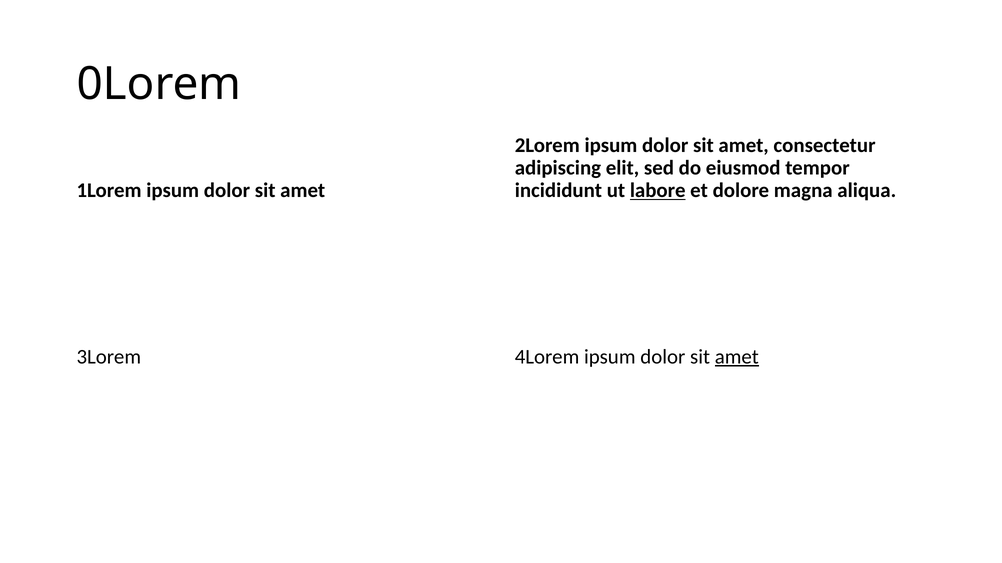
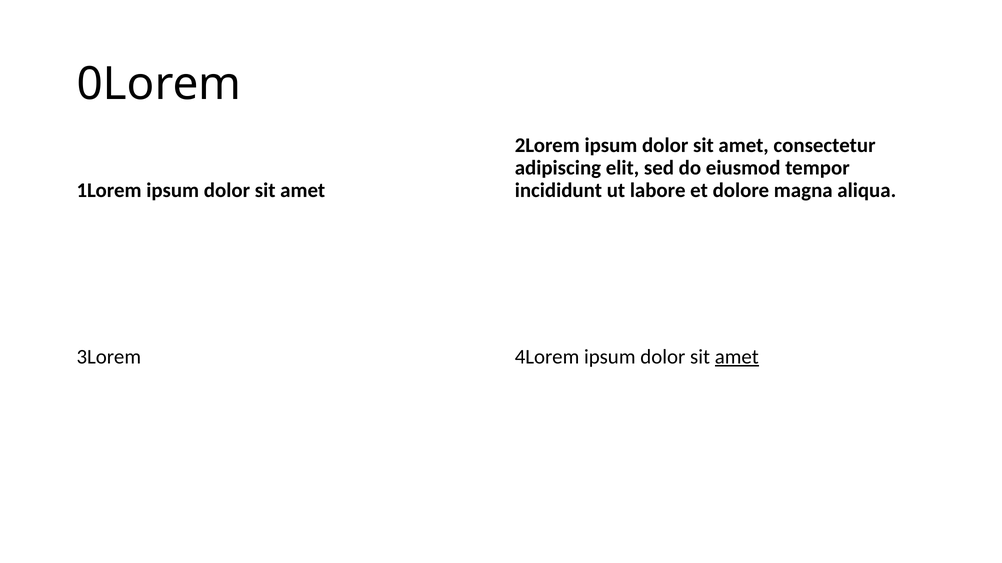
labore underline: present -> none
